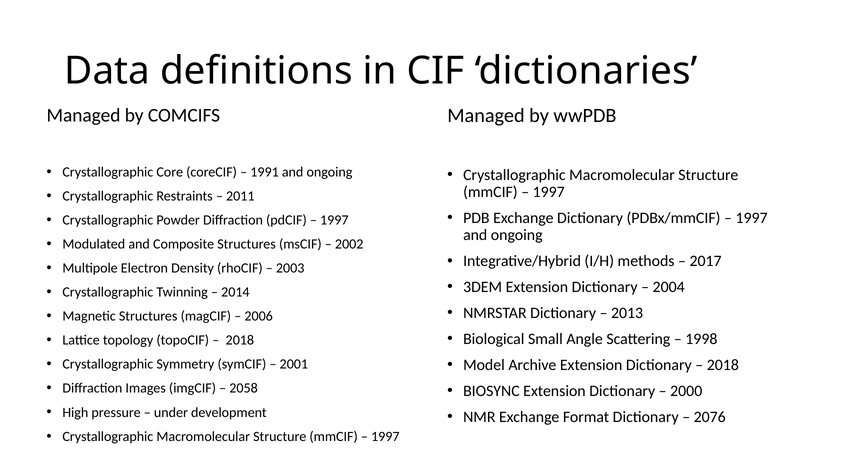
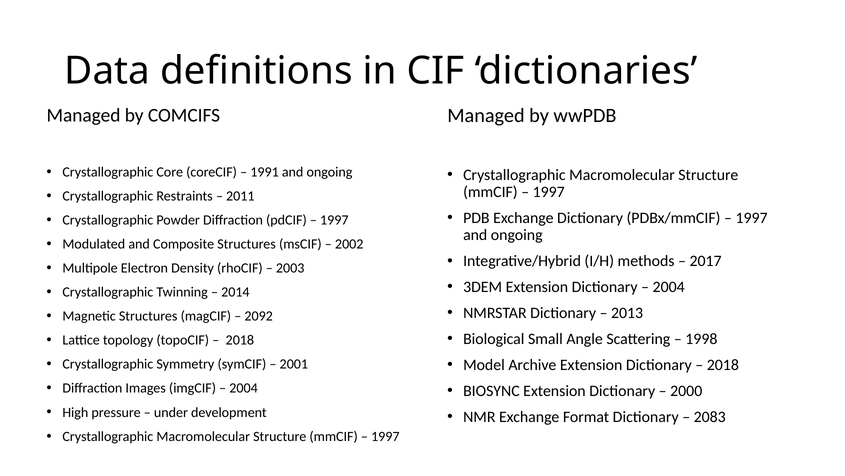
2006: 2006 -> 2092
2058 at (244, 388): 2058 -> 2004
2076: 2076 -> 2083
